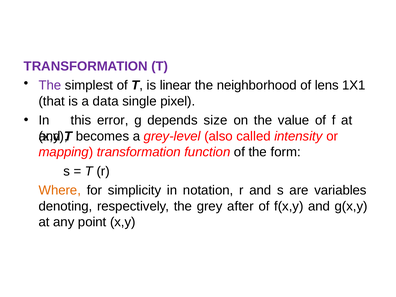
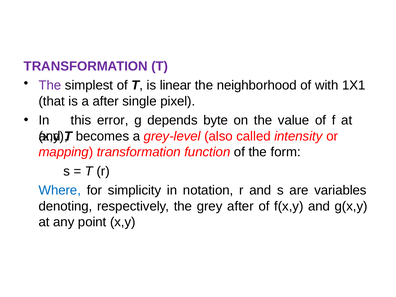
lens: lens -> with
a data: data -> after
size: size -> byte
Where colour: orange -> blue
